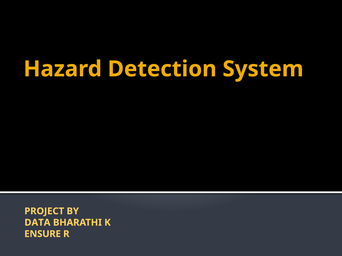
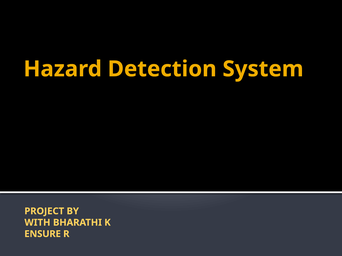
DATA: DATA -> WITH
